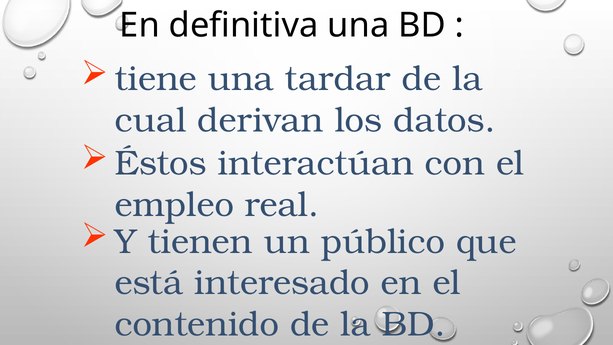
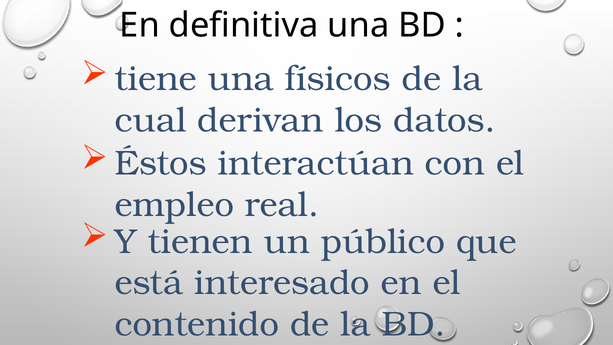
tardar: tardar -> físicos
